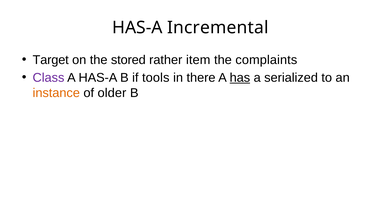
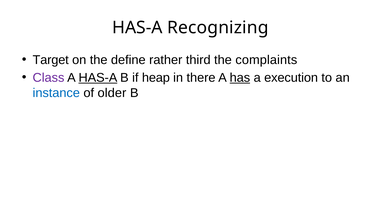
Incremental: Incremental -> Recognizing
stored: stored -> define
item: item -> third
HAS-A at (98, 78) underline: none -> present
tools: tools -> heap
serialized: serialized -> execution
instance colour: orange -> blue
